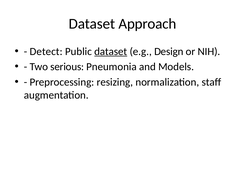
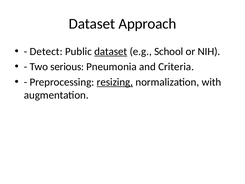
Design: Design -> School
Models: Models -> Criteria
resizing underline: none -> present
staff: staff -> with
